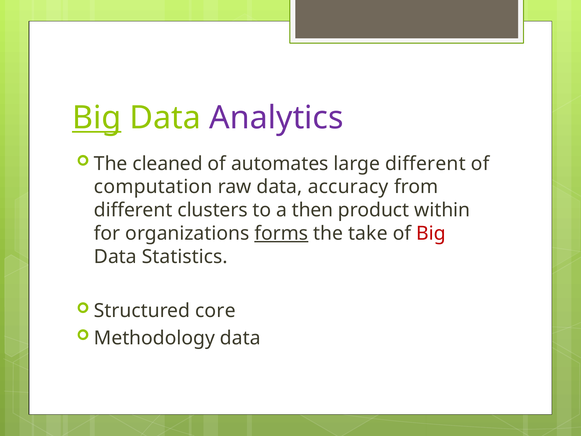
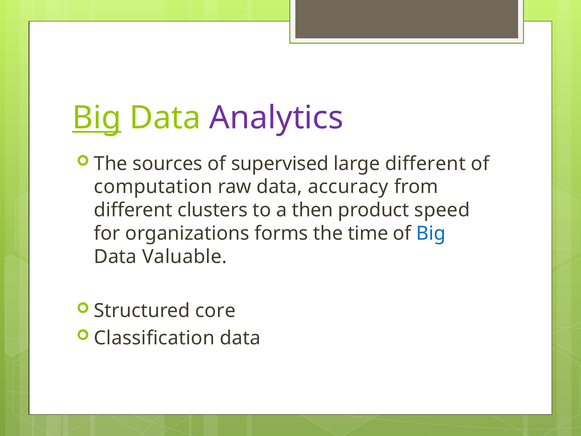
cleaned: cleaned -> sources
automates: automates -> supervised
within: within -> speed
forms underline: present -> none
take: take -> time
Big at (431, 233) colour: red -> blue
Statistics: Statistics -> Valuable
Methodology: Methodology -> Classification
